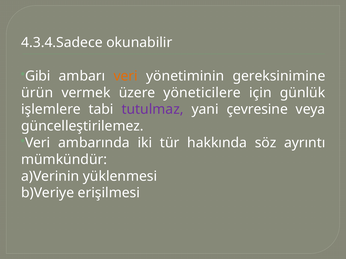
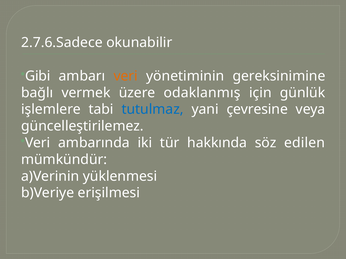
4.3.4.Sadece: 4.3.4.Sadece -> 2.7.6.Sadece
ürün: ürün -> bağlı
yöneticilere: yöneticilere -> odaklanmış
tutulmaz colour: purple -> blue
ayrıntı: ayrıntı -> edilen
